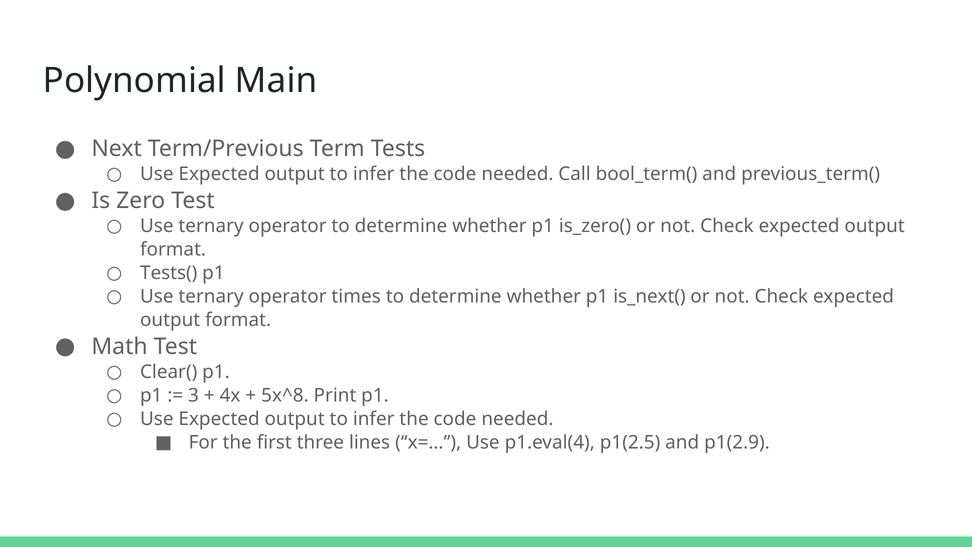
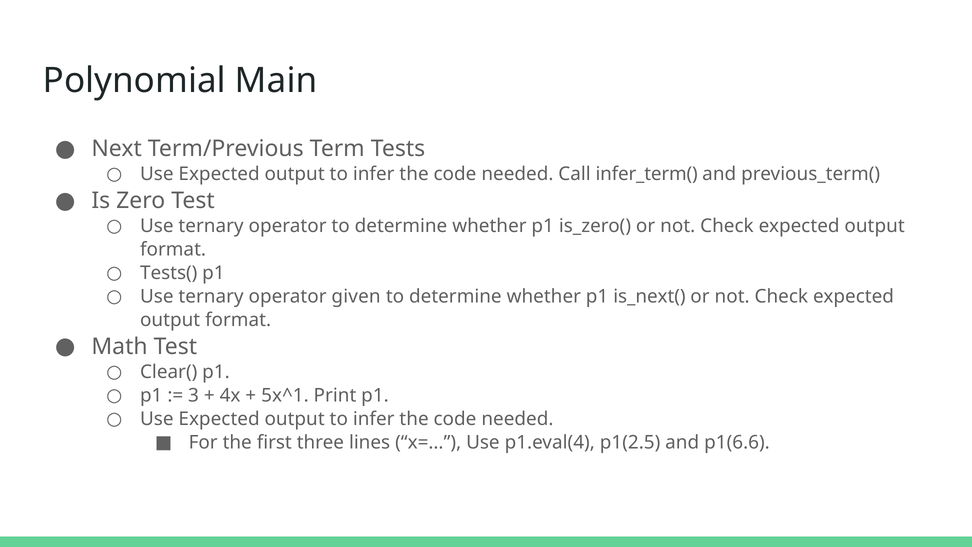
bool_term(: bool_term( -> infer_term(
times: times -> given
5x^8: 5x^8 -> 5x^1
p1(2.9: p1(2.9 -> p1(6.6
